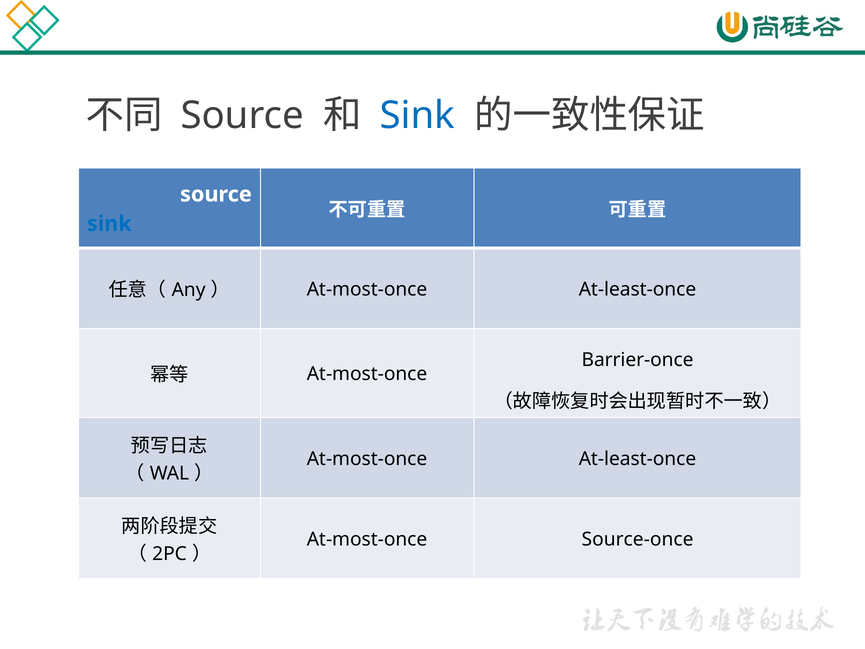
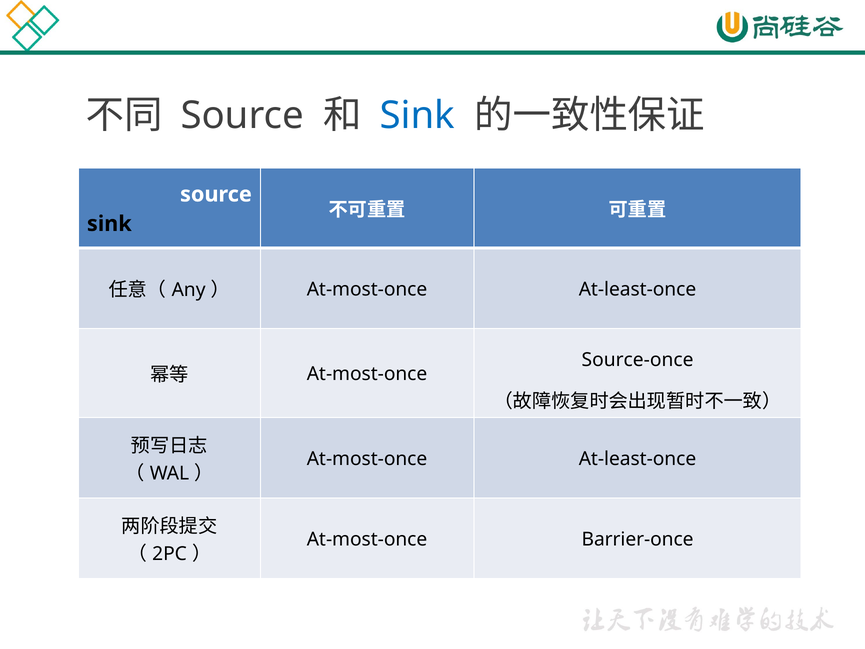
sink at (109, 224) colour: blue -> black
Barrier-once: Barrier-once -> Source-once
Source-once: Source-once -> Barrier-once
